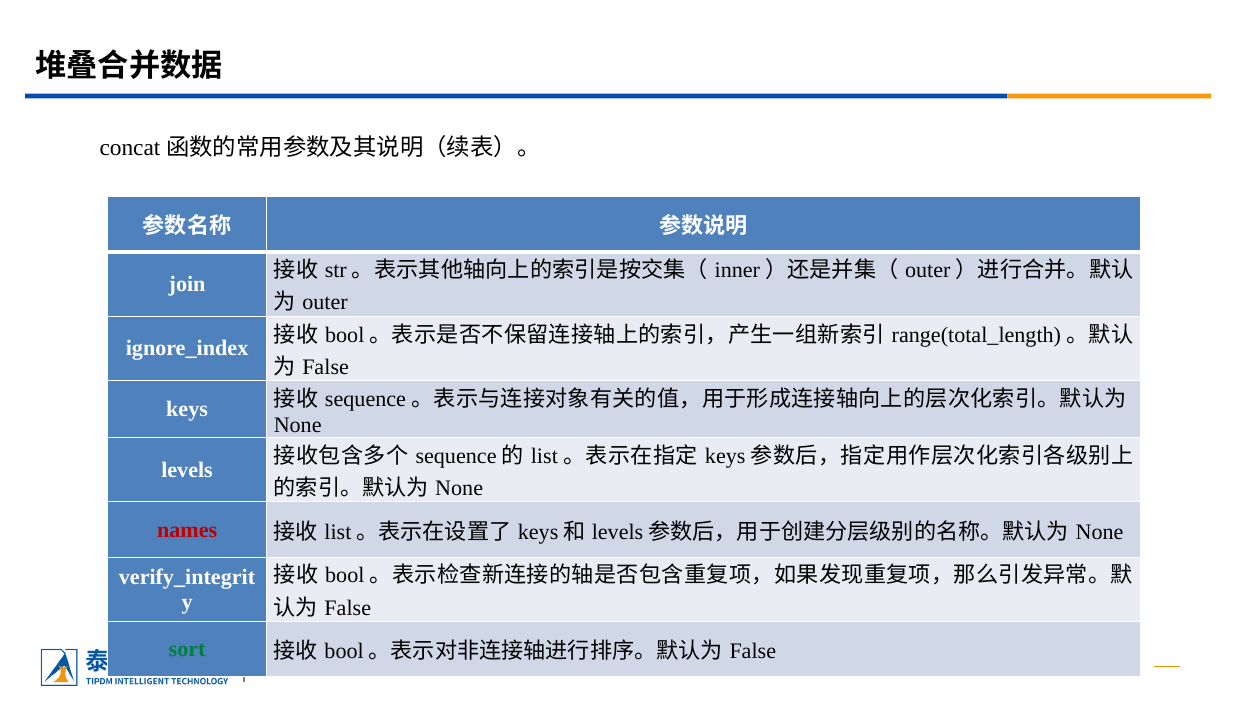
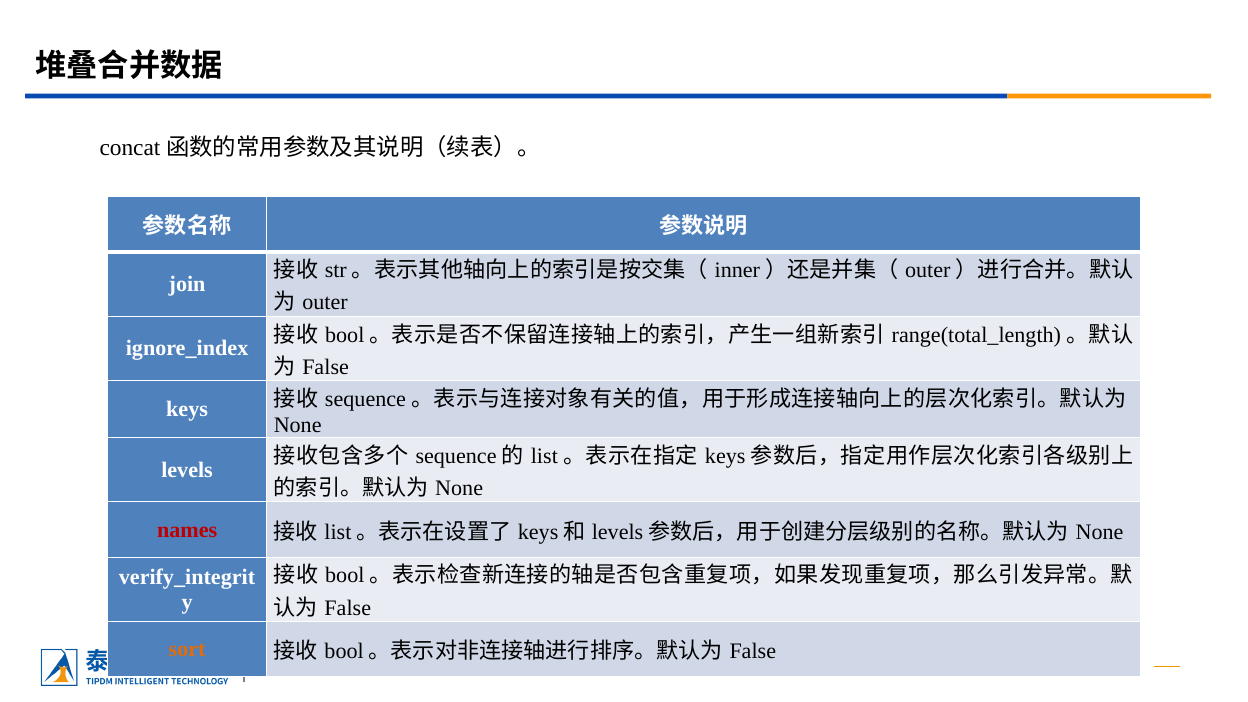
sort colour: green -> orange
